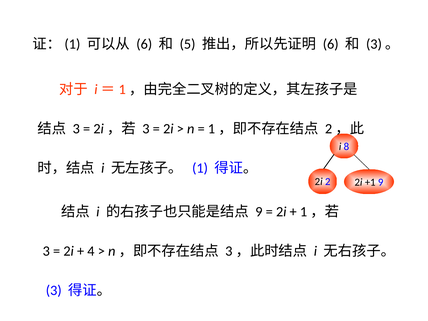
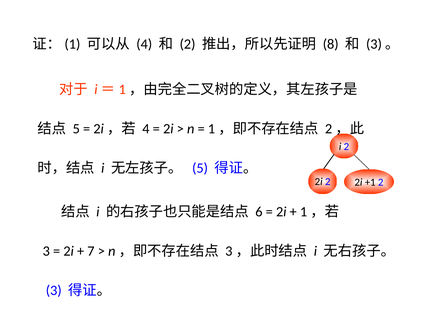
6 at (144, 44): 6 -> 4
5 at (188, 44): 5 -> 2
6 at (331, 44): 6 -> 8
3 at (76, 129): 3 -> 5
3 at (146, 129): 3 -> 4
i 8: 8 -> 2
1 at (200, 168): 1 -> 5
+1 9: 9 -> 2
9 at (259, 212): 9 -> 6
4: 4 -> 7
